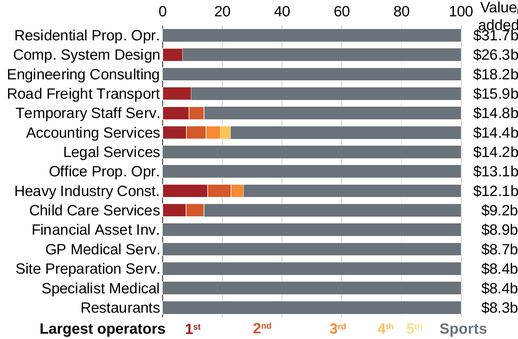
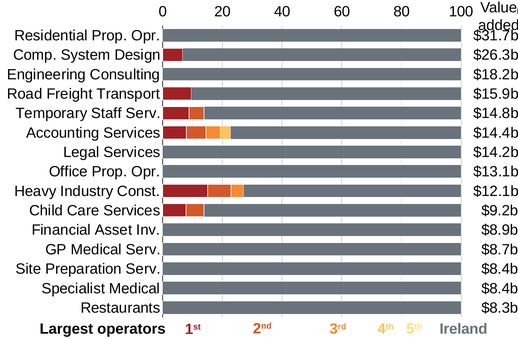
Sports: Sports -> Ireland
